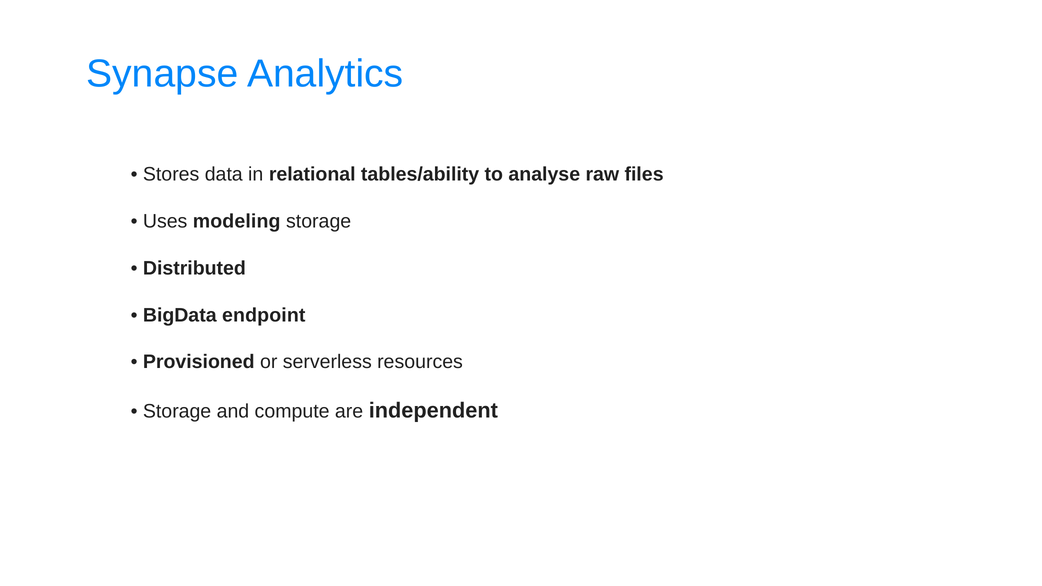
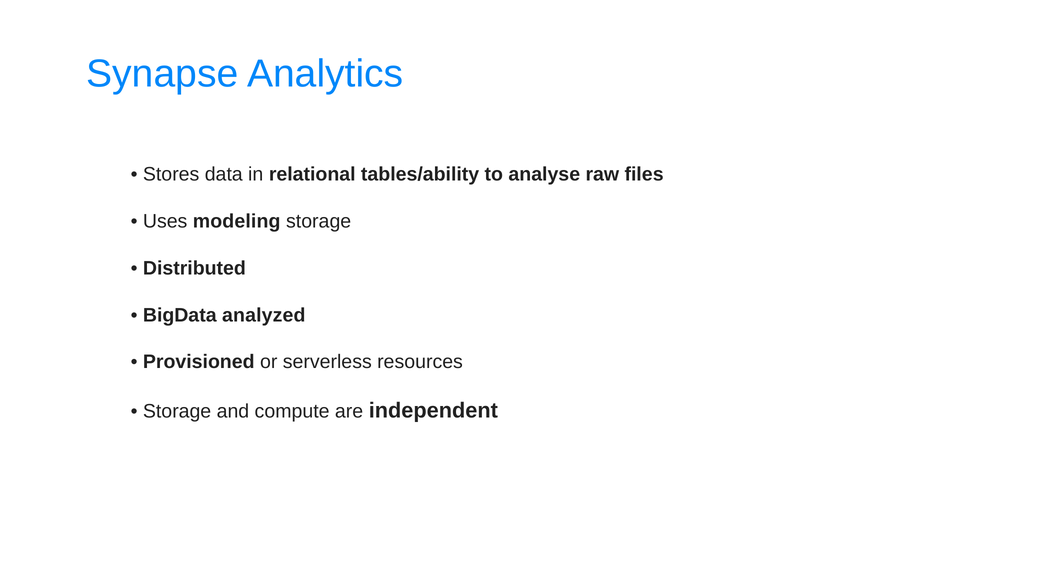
endpoint: endpoint -> analyzed
